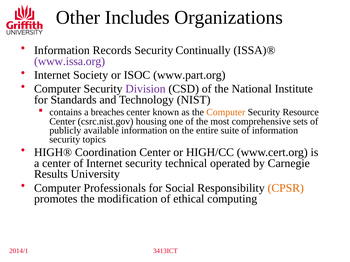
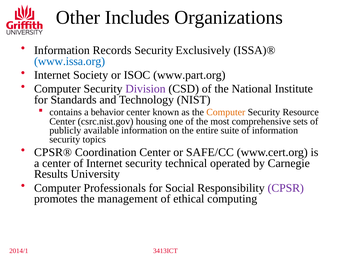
Continually: Continually -> Exclusively
www.issa.org colour: purple -> blue
breaches: breaches -> behavior
HIGH®: HIGH® -> CPSR®
HIGH/CC: HIGH/CC -> SAFE/CC
CPSR colour: orange -> purple
modification: modification -> management
